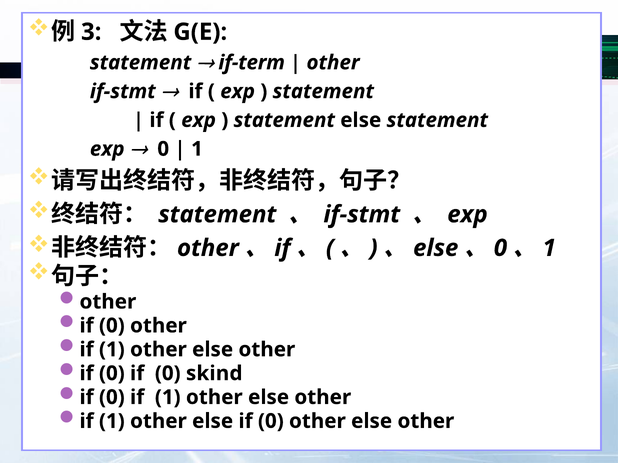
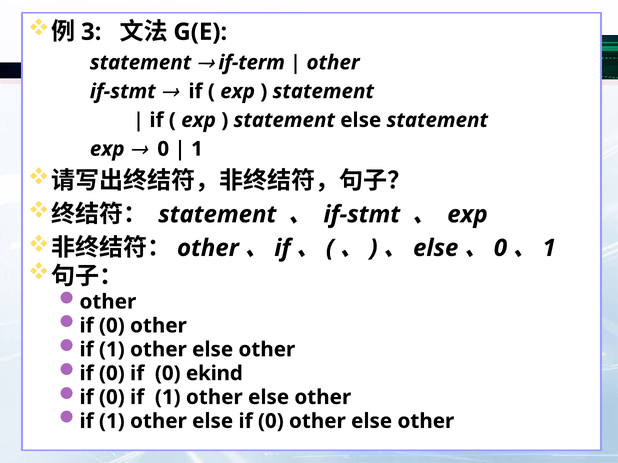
skind: skind -> ekind
